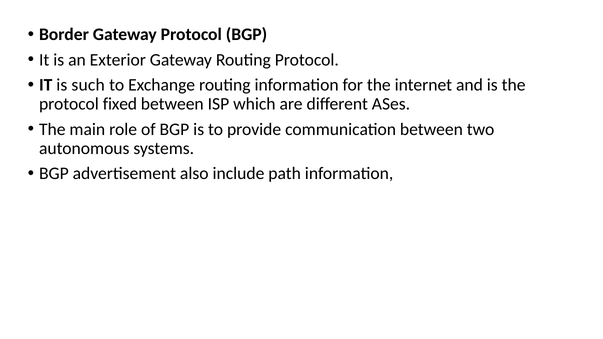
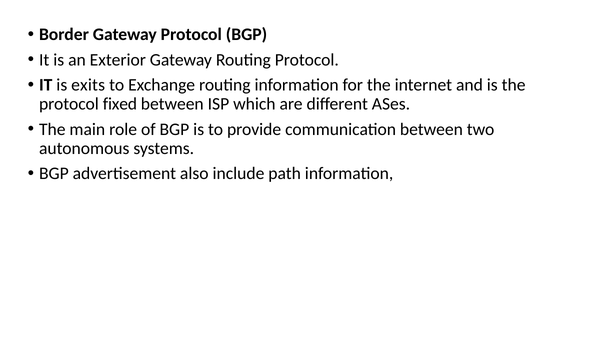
such: such -> exits
